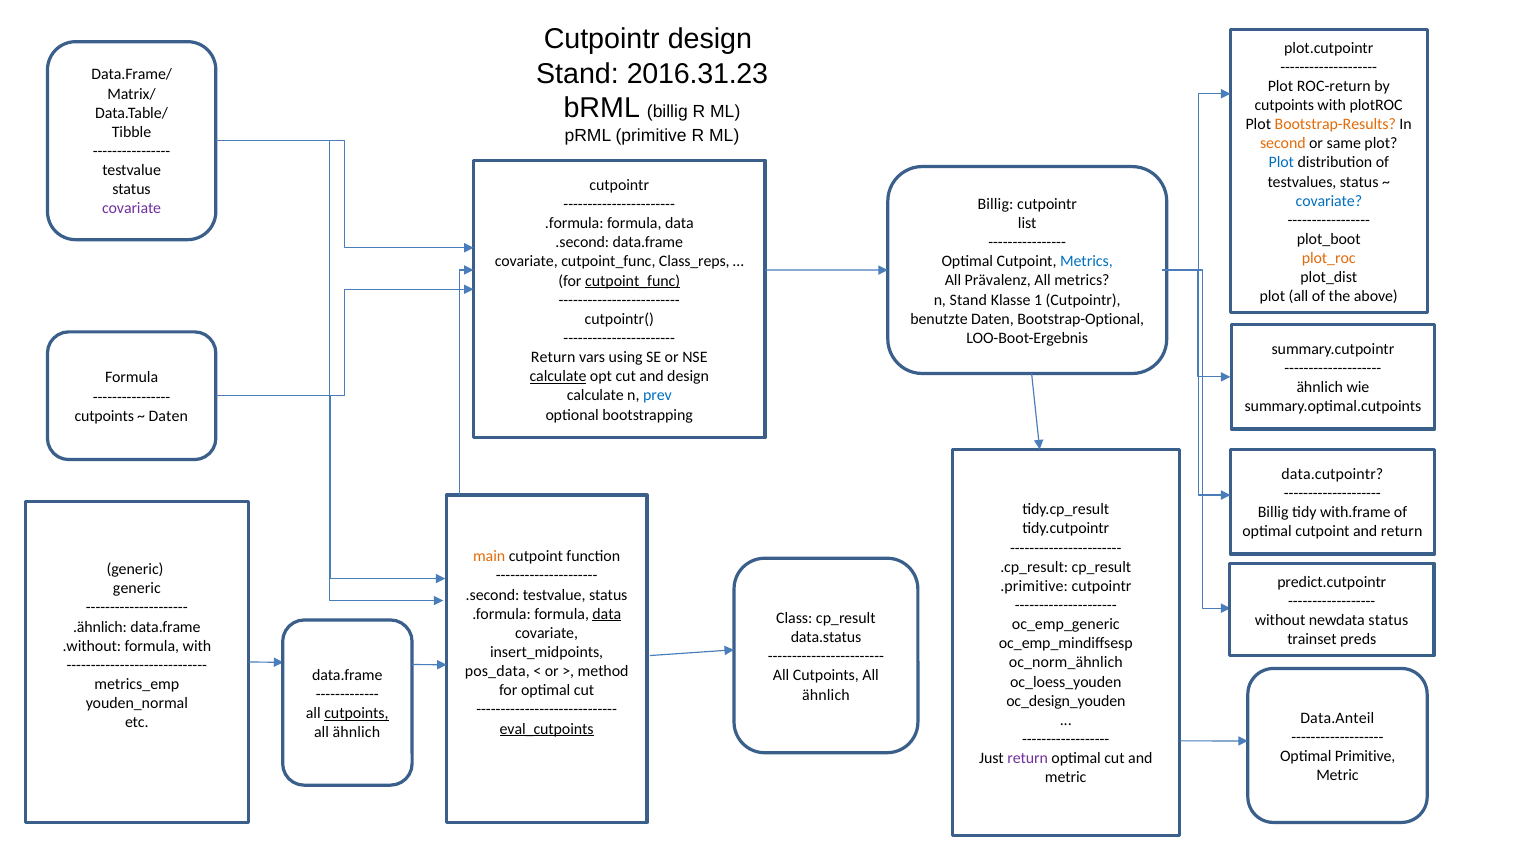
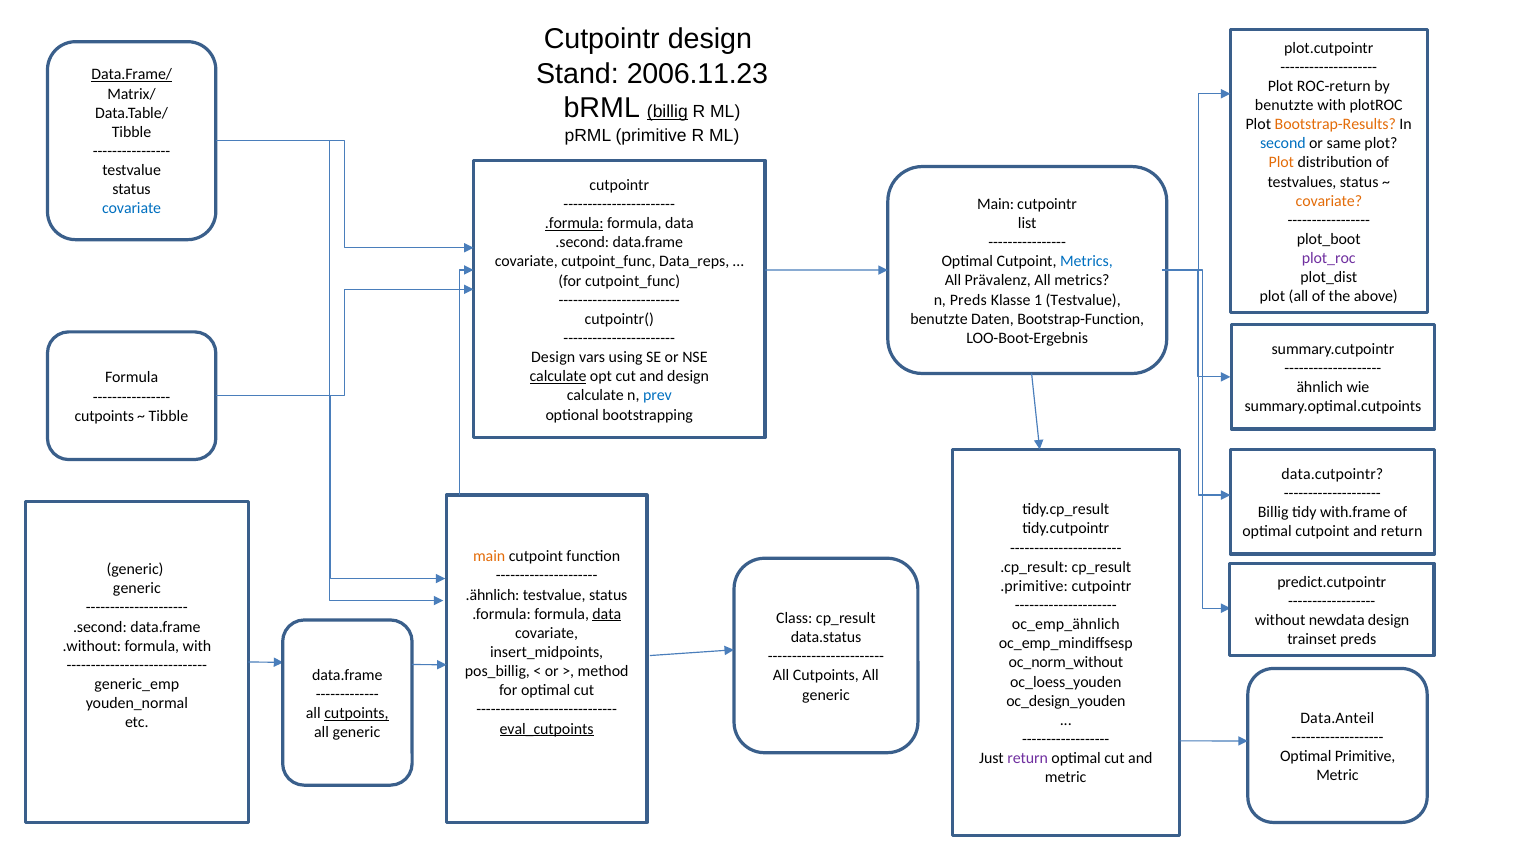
2016.31.23: 2016.31.23 -> 2006.11.23
Data.Frame/ underline: none -> present
billig at (667, 112) underline: none -> present
cutpoints at (1284, 105): cutpoints -> benutzte
second colour: orange -> blue
Plot at (1281, 163) colour: blue -> orange
covariate at (1329, 201) colour: blue -> orange
Billig at (995, 204): Billig -> Main
covariate at (132, 209) colour: purple -> blue
.formula at (574, 223) underline: none -> present
plot_roc colour: orange -> purple
Class_reps: Class_reps -> Data_reps
cutpoint_func at (633, 281) underline: present -> none
n Stand: Stand -> Preds
1 Cutpointr: Cutpointr -> Testvalue
Bootstrap-Optional: Bootstrap-Optional -> Bootstrap-Function
Return at (553, 357): Return -> Design
Daten at (168, 416): Daten -> Tibble
.second at (493, 594): .second -> .ähnlich
newdata status: status -> design
oc_emp_generic: oc_emp_generic -> oc_emp_ähnlich
.ähnlich at (100, 626): .ähnlich -> .second
oc_norm_ähnlich: oc_norm_ähnlich -> oc_norm_without
pos_data: pos_data -> pos_billig
metrics_emp: metrics_emp -> generic_emp
ähnlich at (826, 694): ähnlich -> generic
ähnlich at (356, 732): ähnlich -> generic
